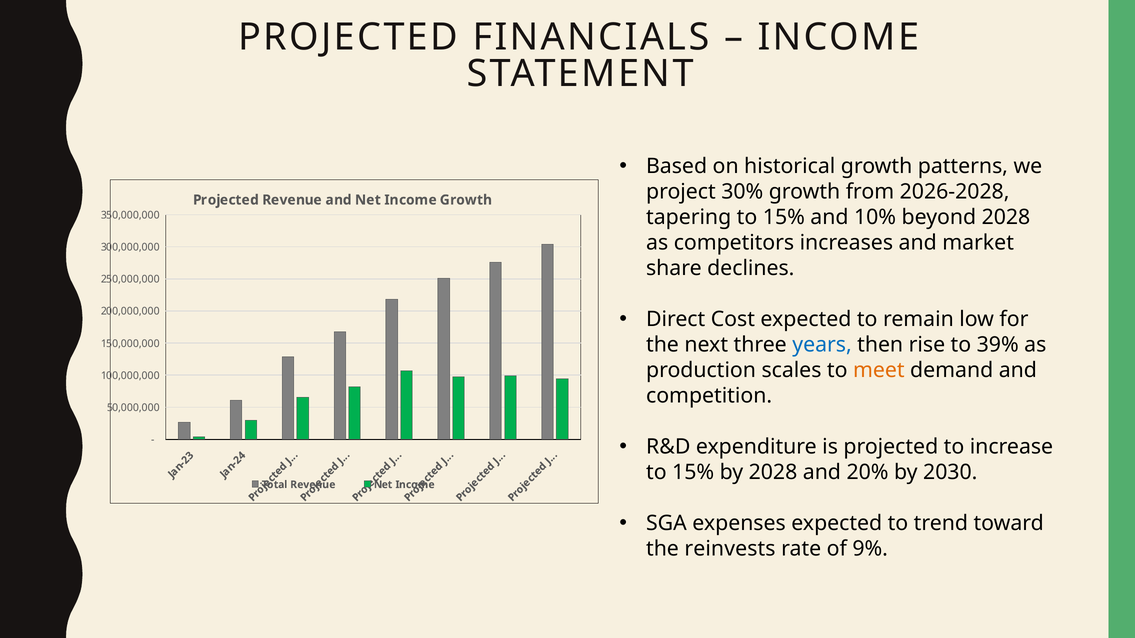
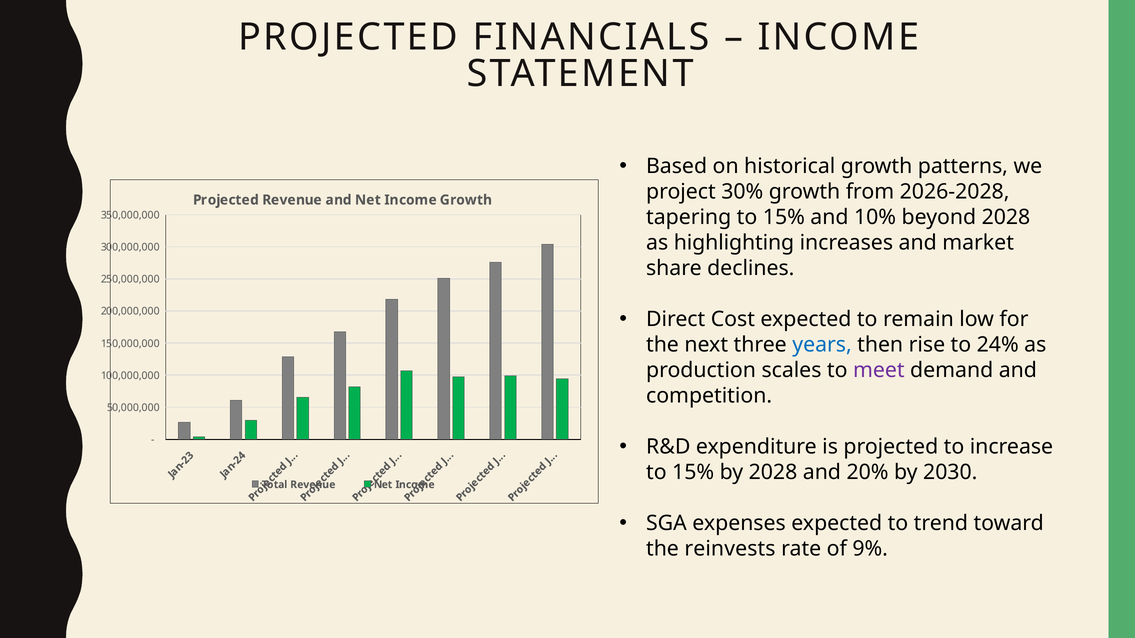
competitors: competitors -> highlighting
39%: 39% -> 24%
meet colour: orange -> purple
